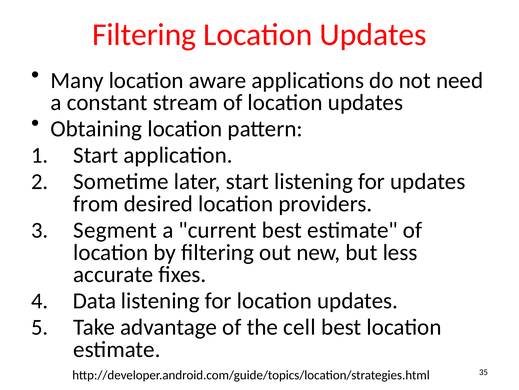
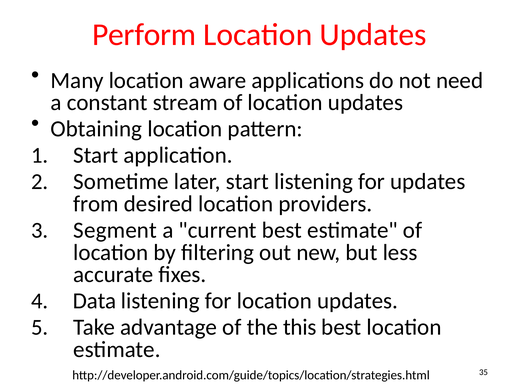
Filtering at (144, 35): Filtering -> Perform
cell: cell -> this
